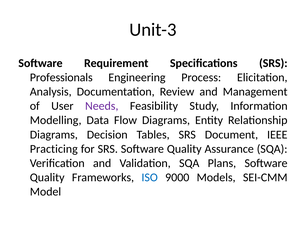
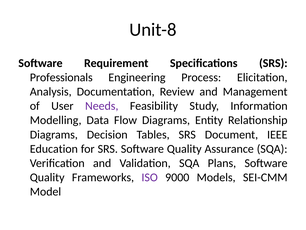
Unit-3: Unit-3 -> Unit-8
Practicing: Practicing -> Education
ISO colour: blue -> purple
